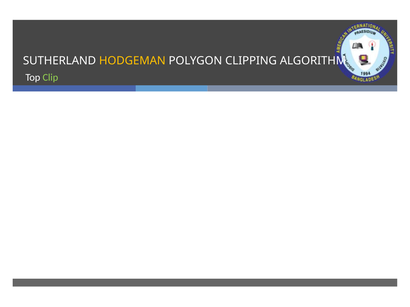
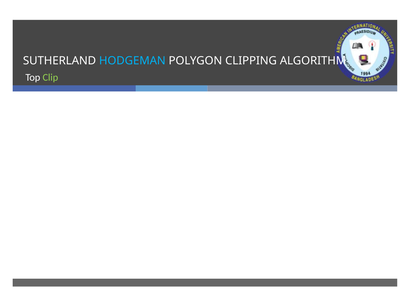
HODGEMAN colour: yellow -> light blue
